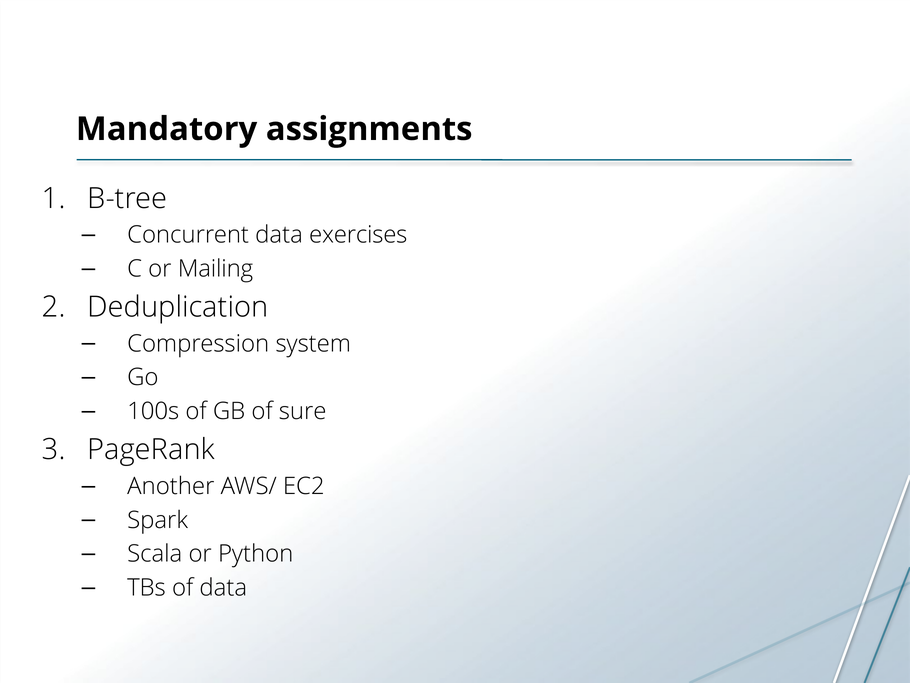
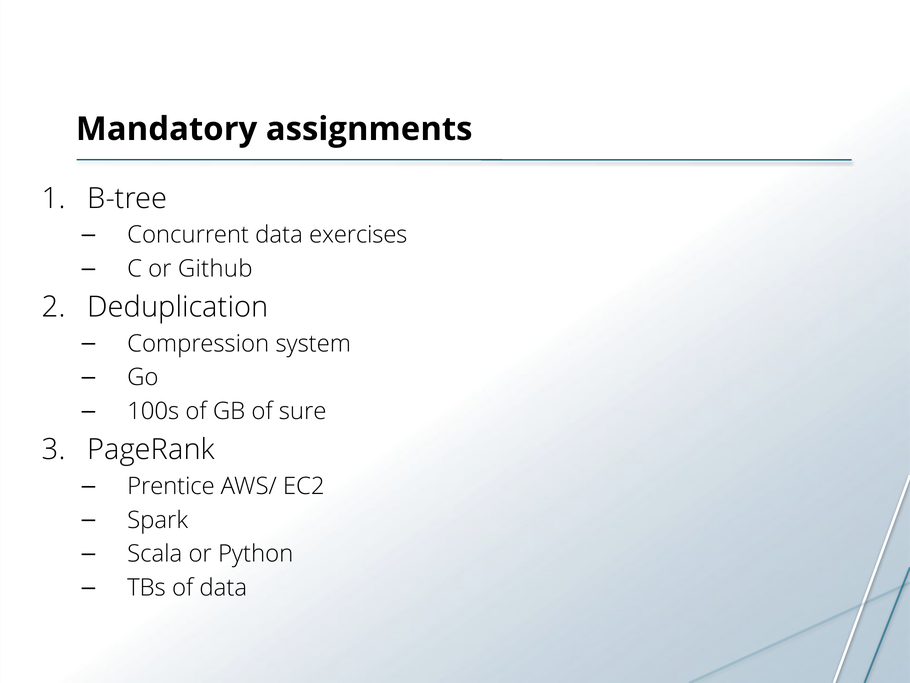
Mailing: Mailing -> Github
Another: Another -> Prentice
